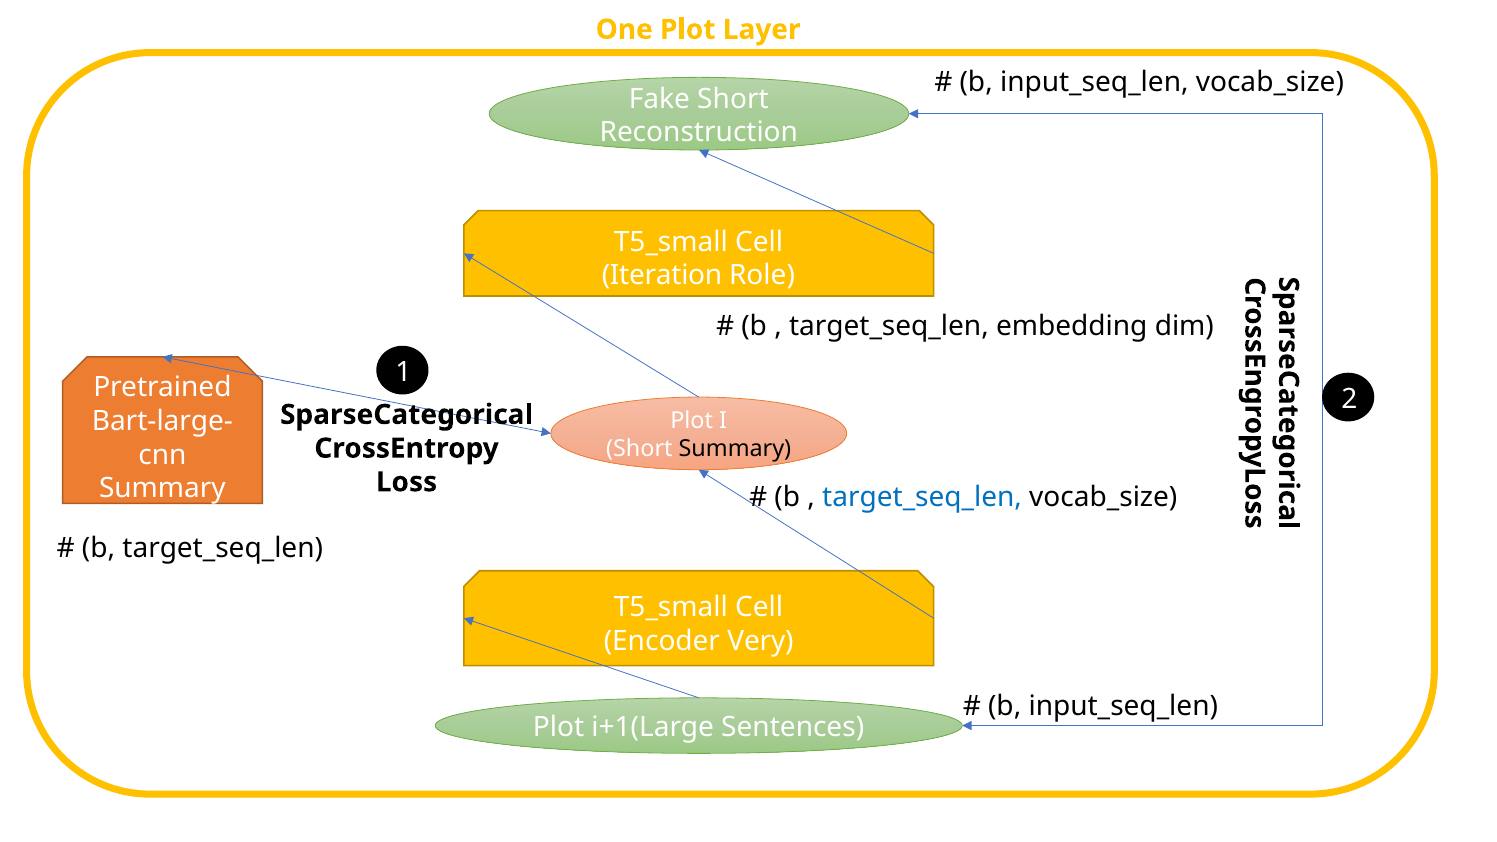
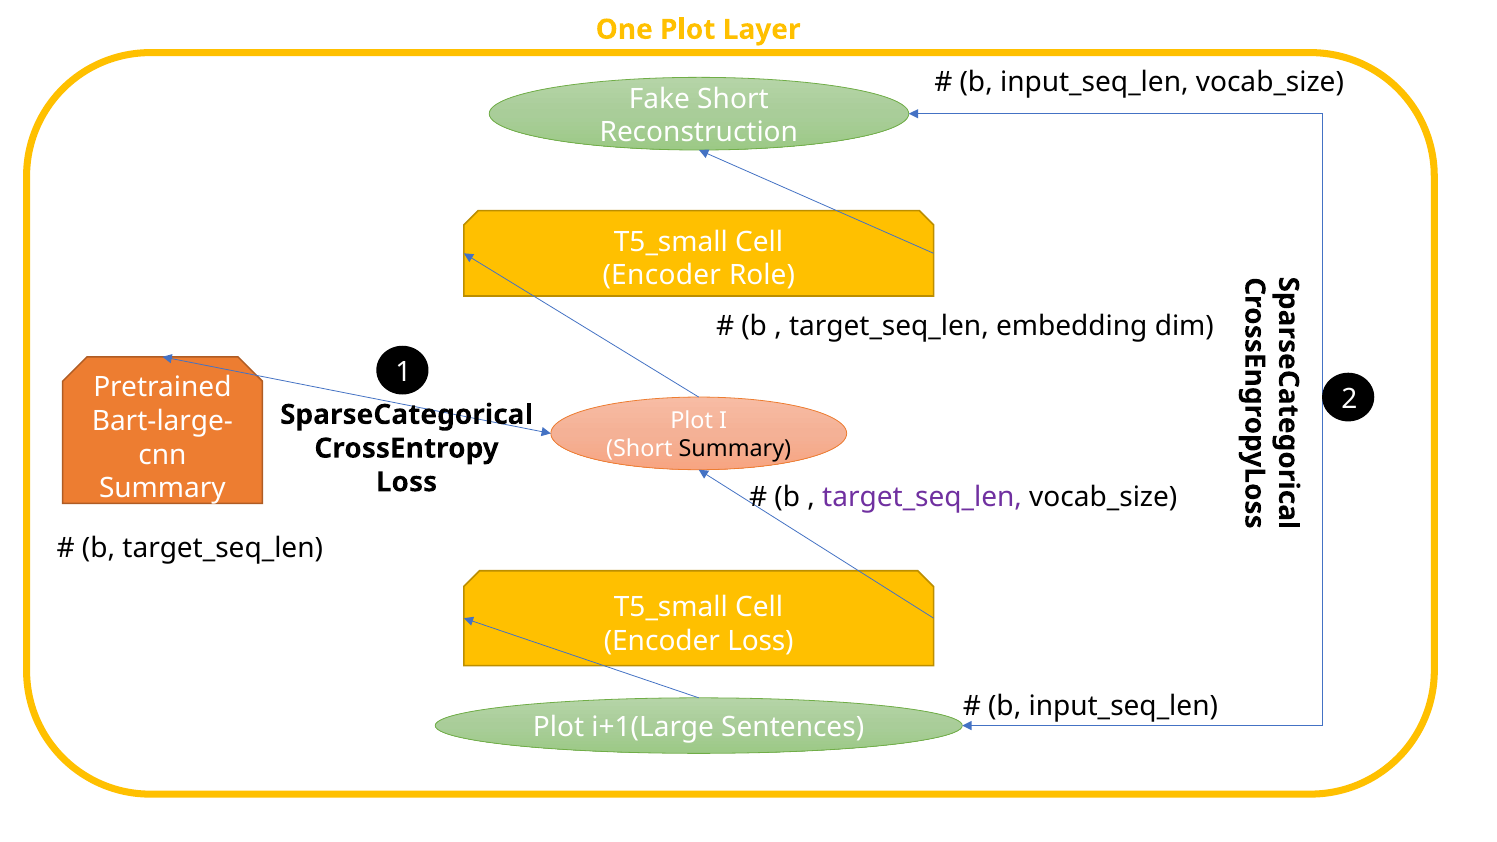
Iteration at (662, 276): Iteration -> Encoder
target_seq_len at (922, 497) colour: blue -> purple
Encoder Very: Very -> Loss
